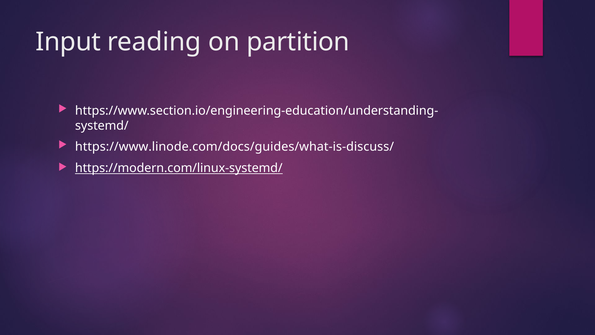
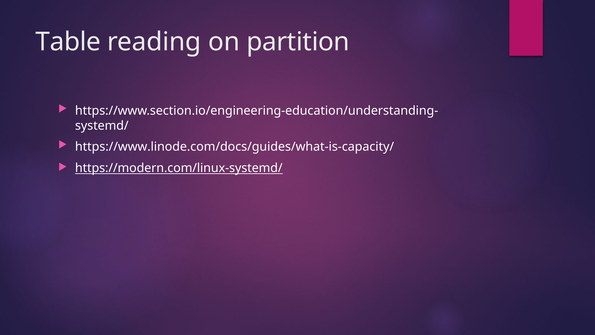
Input: Input -> Table
https://www.linode.com/docs/guides/what-is-discuss/: https://www.linode.com/docs/guides/what-is-discuss/ -> https://www.linode.com/docs/guides/what-is-capacity/
